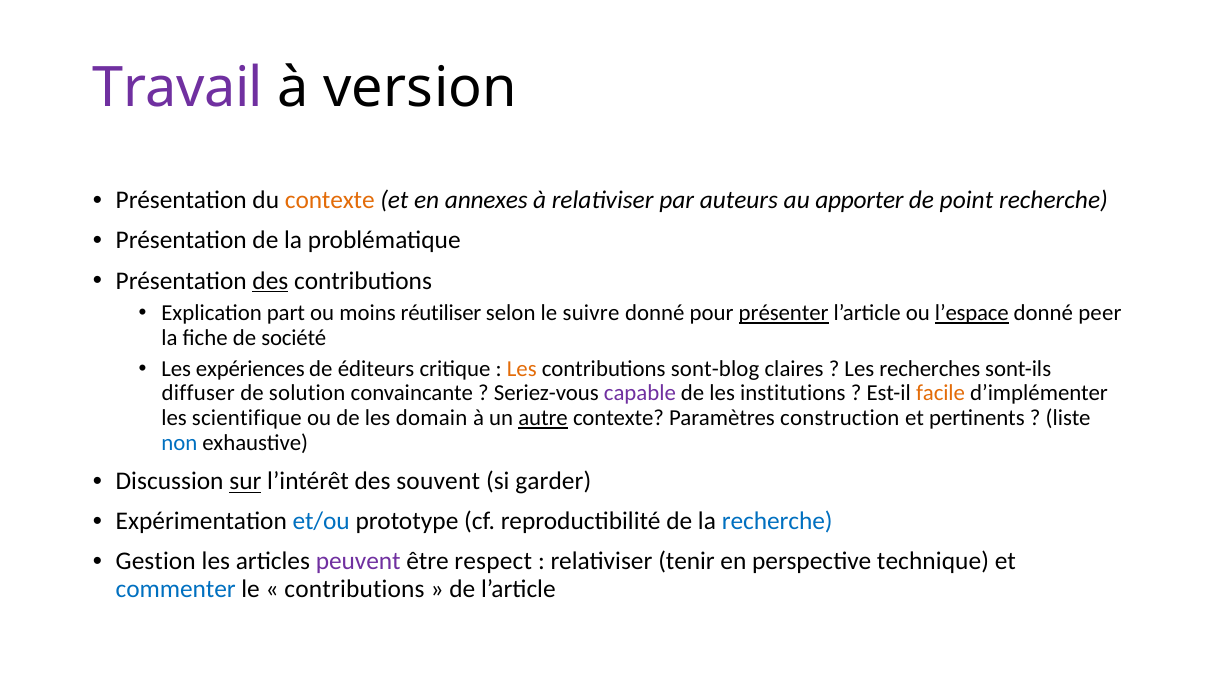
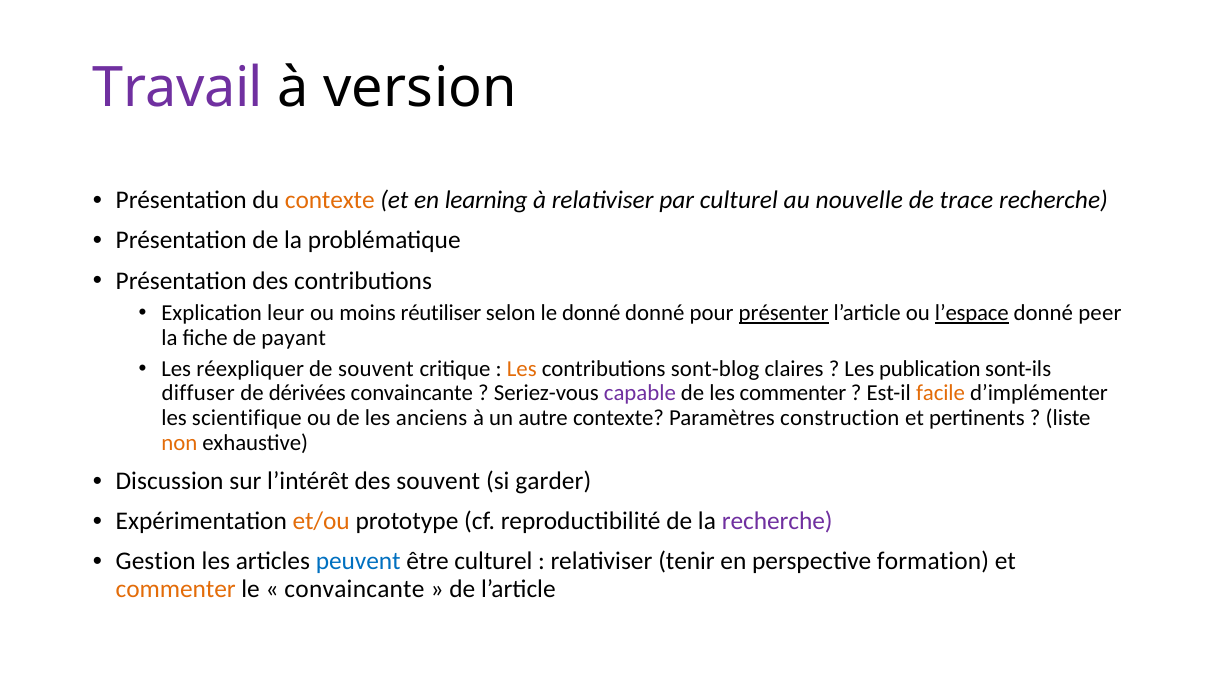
annexes: annexes -> learning
par auteurs: auteurs -> culturel
apporter: apporter -> nouvelle
point: point -> trace
des at (270, 281) underline: present -> none
part: part -> leur
le suivre: suivre -> donné
société: société -> payant
expériences: expériences -> réexpliquer
de éditeurs: éditeurs -> souvent
recherches: recherches -> publication
solution: solution -> dérivées
les institutions: institutions -> commenter
domain: domain -> anciens
autre underline: present -> none
non colour: blue -> orange
sur underline: present -> none
et/ou colour: blue -> orange
recherche at (777, 522) colour: blue -> purple
peuvent colour: purple -> blue
être respect: respect -> culturel
technique: technique -> formation
commenter at (176, 589) colour: blue -> orange
contributions at (355, 589): contributions -> convaincante
